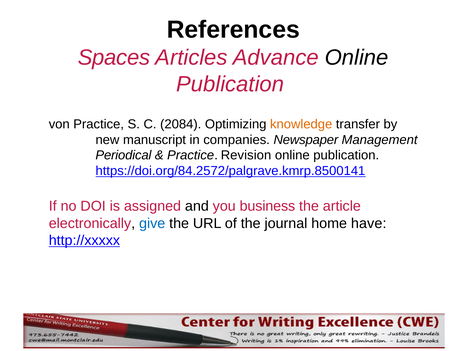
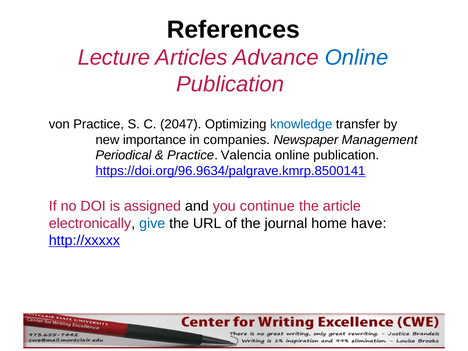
Spaces: Spaces -> Lecture
Online at (357, 58) colour: black -> blue
2084: 2084 -> 2047
knowledge colour: orange -> blue
manuscript: manuscript -> importance
Revision: Revision -> Valencia
https://doi.org/84.2572/palgrave.kmrp.8500141: https://doi.org/84.2572/palgrave.kmrp.8500141 -> https://doi.org/96.9634/palgrave.kmrp.8500141
business: business -> continue
